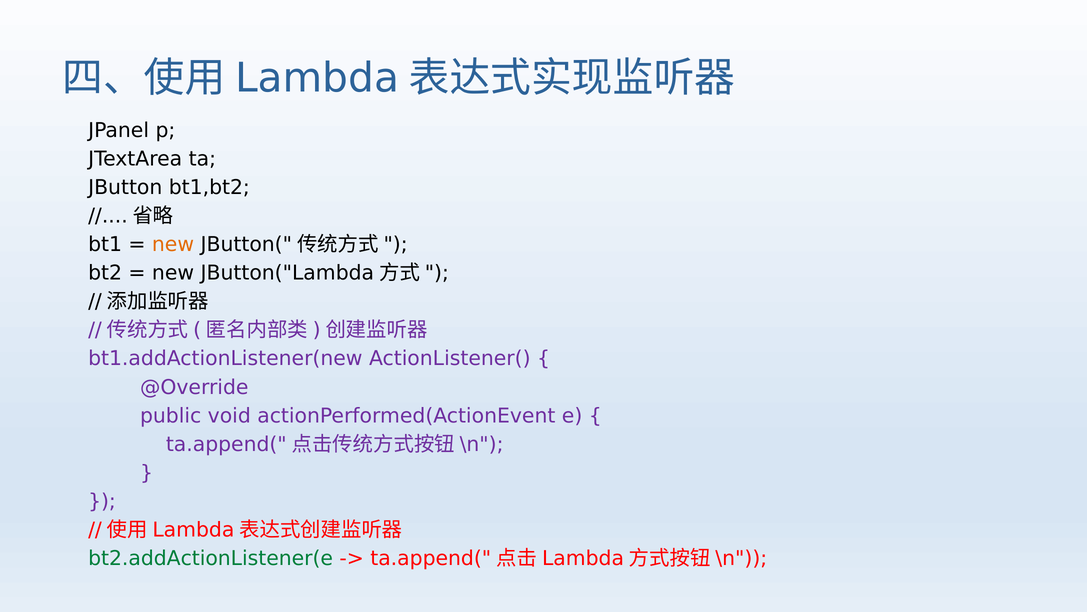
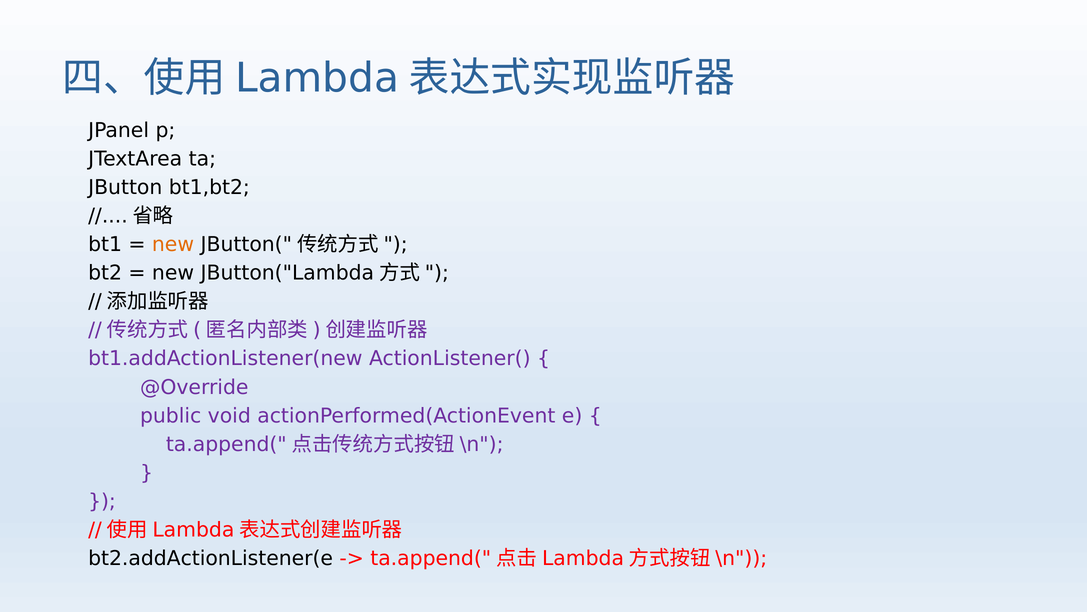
bt2.addActionListener(e colour: green -> black
